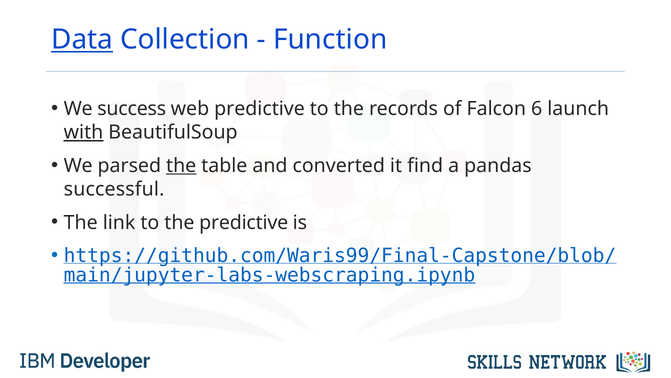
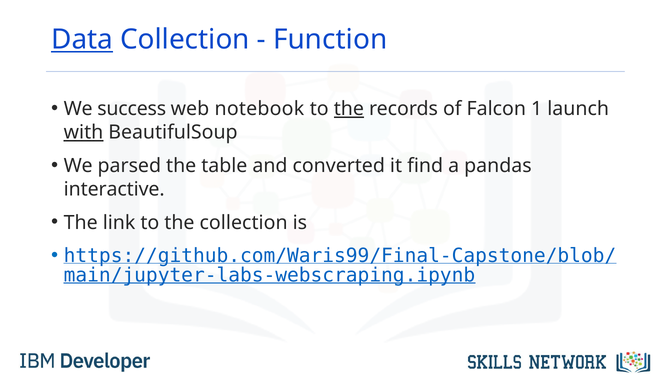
web predictive: predictive -> notebook
the at (349, 109) underline: none -> present
6: 6 -> 1
the at (181, 165) underline: present -> none
successful: successful -> interactive
the predictive: predictive -> collection
